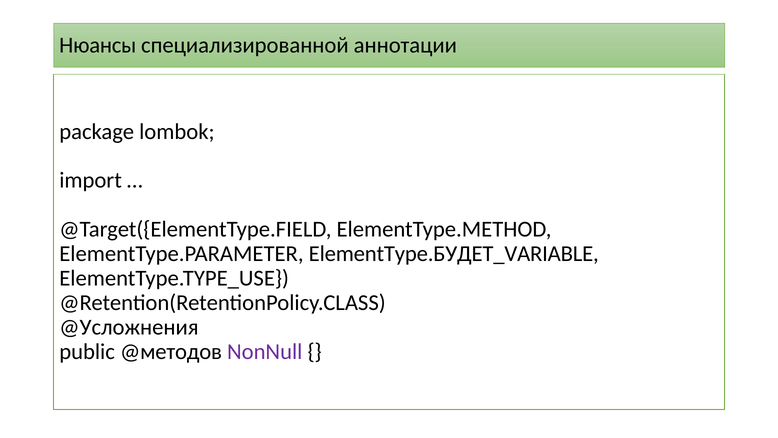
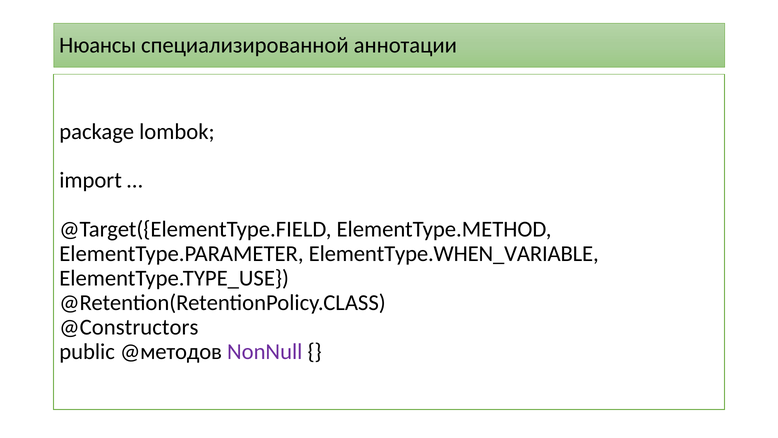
ElementType.БУДЕТ_VARIABLE: ElementType.БУДЕТ_VARIABLE -> ElementType.WHEN_VARIABLE
@Усложнения: @Усложнения -> @Constructors
